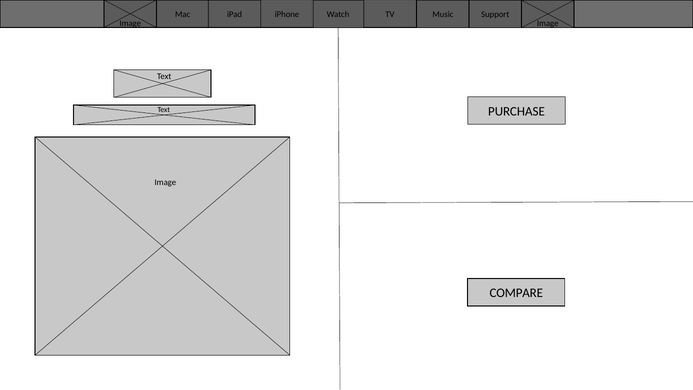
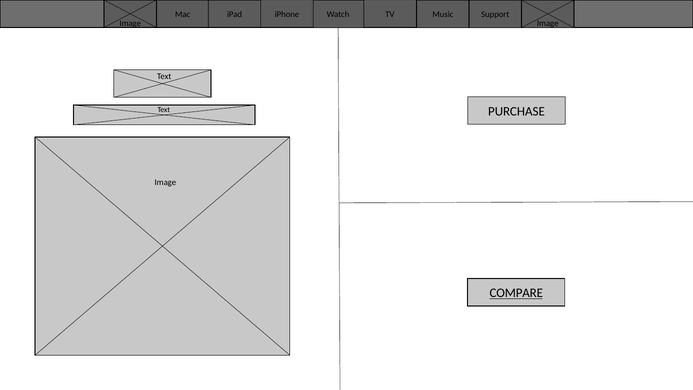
COMPARE underline: none -> present
